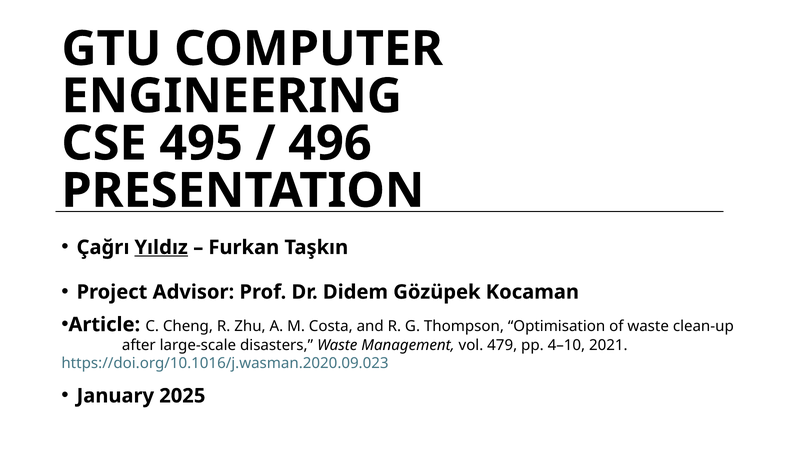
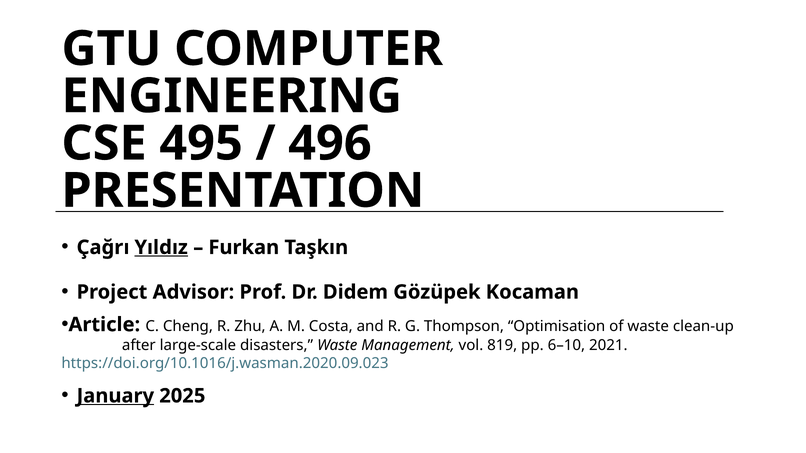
479: 479 -> 819
4–10: 4–10 -> 6–10
January underline: none -> present
